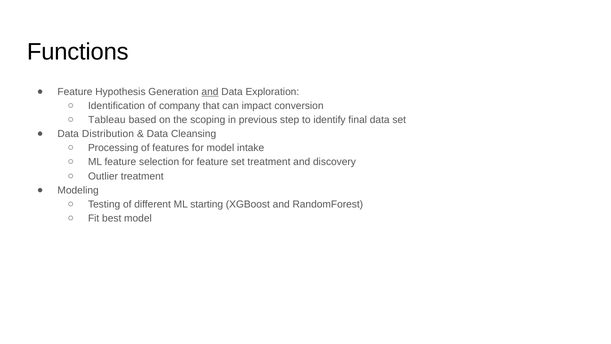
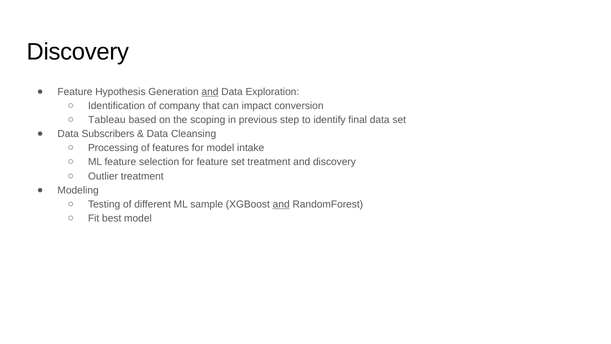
Functions at (78, 52): Functions -> Discovery
Distribution: Distribution -> Subscribers
starting: starting -> sample
and at (281, 204) underline: none -> present
